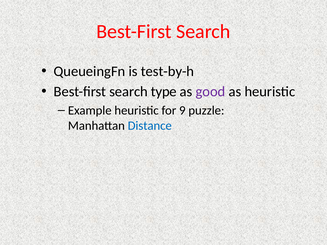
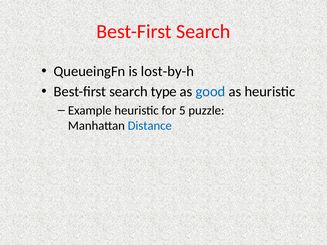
test-by-h: test-by-h -> lost-by-h
good colour: purple -> blue
9: 9 -> 5
